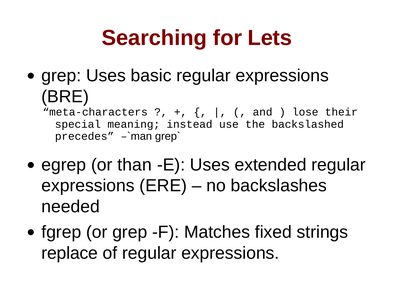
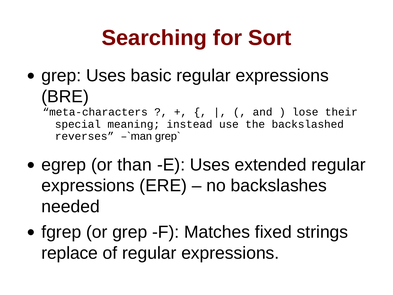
Lets: Lets -> Sort
precedes: precedes -> reverses
